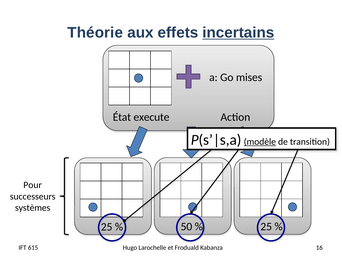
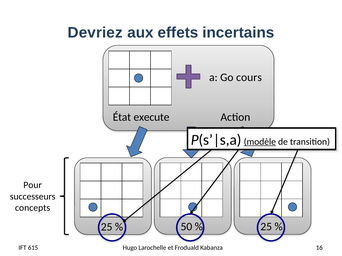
Théorie: Théorie -> Devriez
incertains underline: present -> none
mises: mises -> cours
systèmes: systèmes -> concepts
